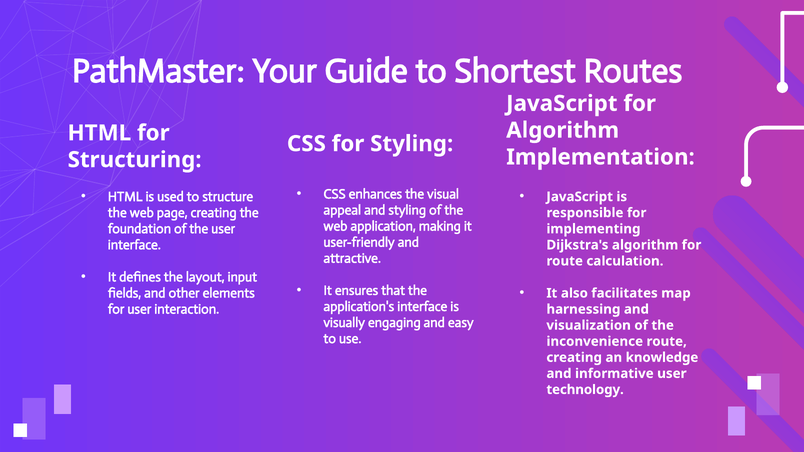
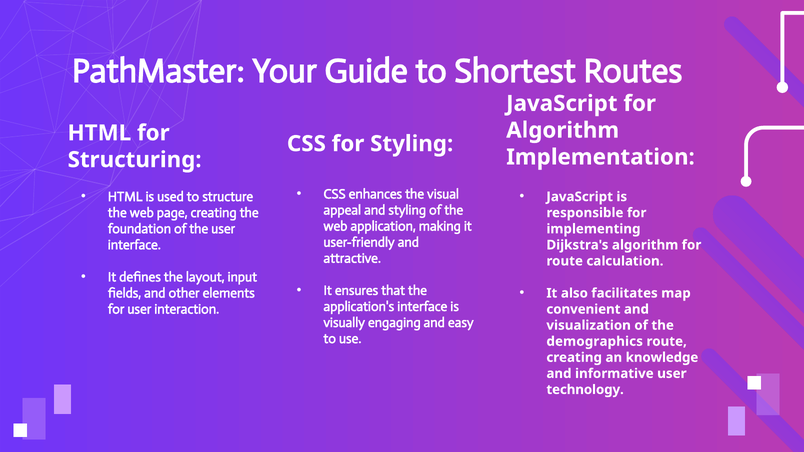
harnessing: harnessing -> convenient
inconvenience: inconvenience -> demographics
